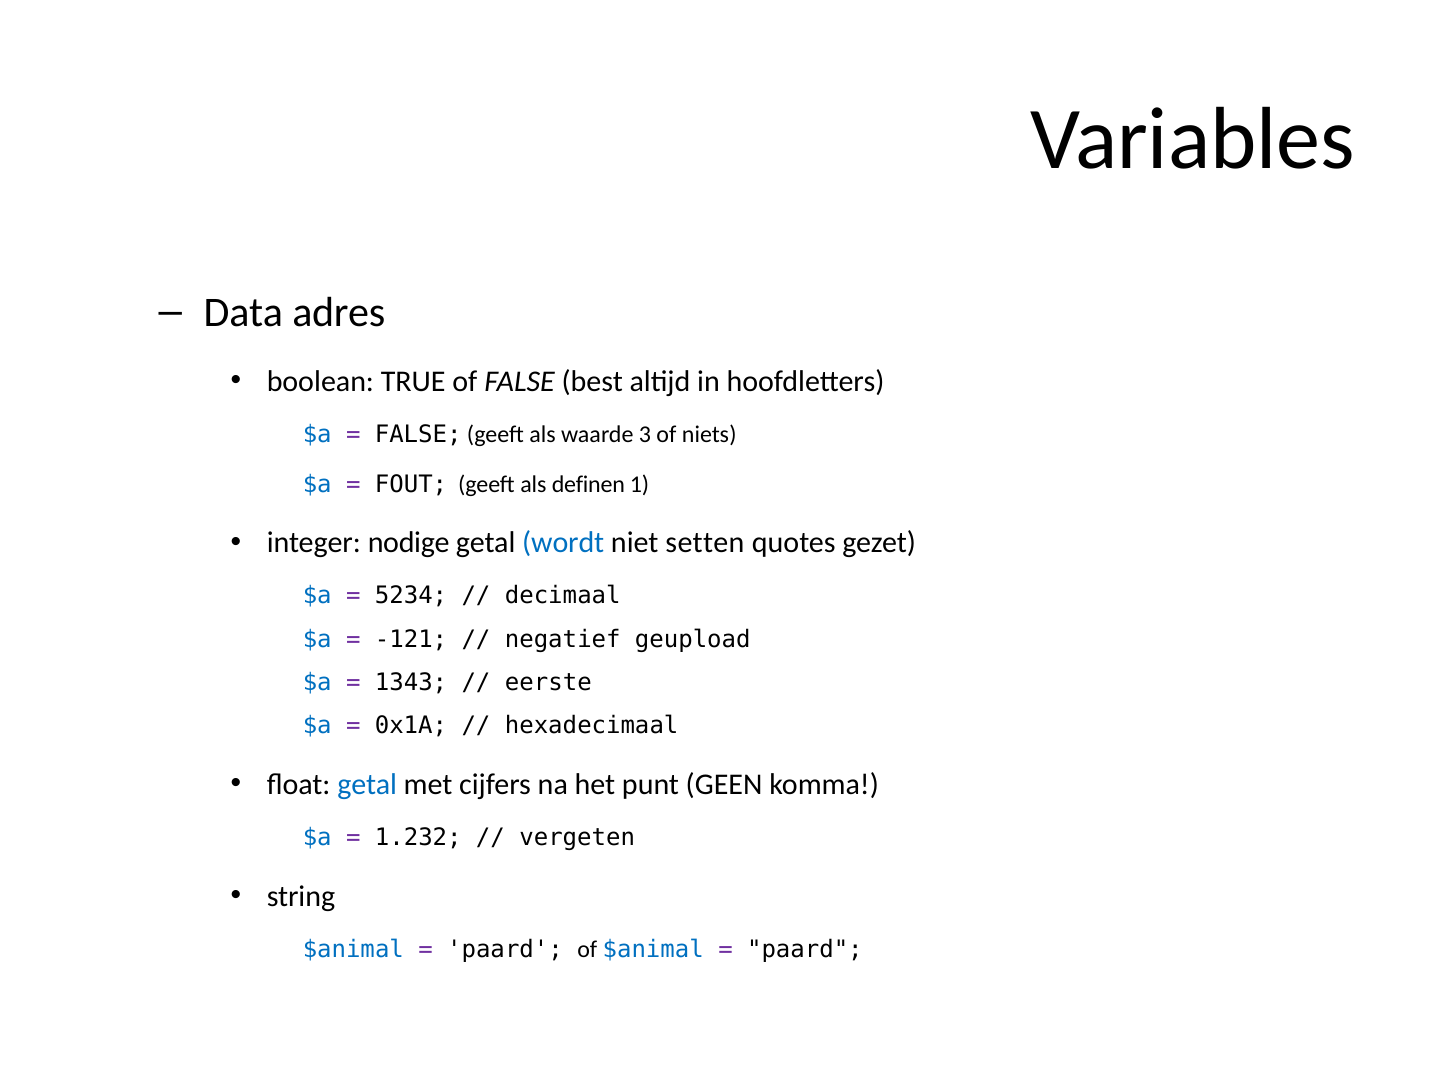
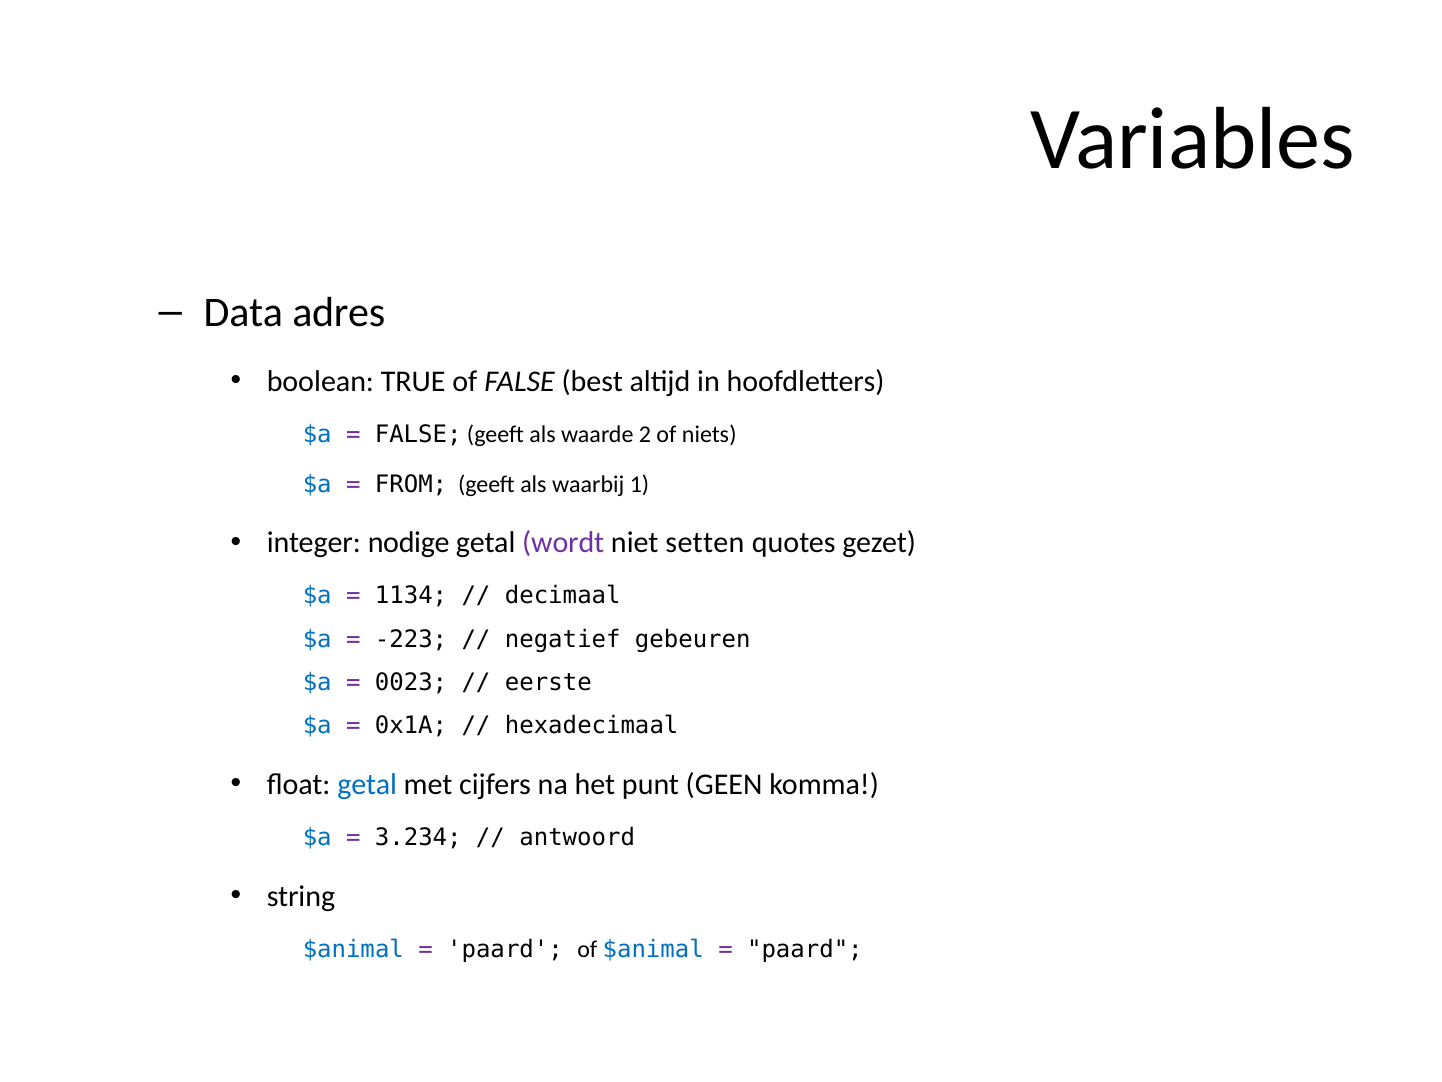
3: 3 -> 2
FOUT: FOUT -> FROM
definen: definen -> waarbij
wordt colour: blue -> purple
5234: 5234 -> 1134
-121: -121 -> -223
geupload: geupload -> gebeuren
1343: 1343 -> 0023
1.232: 1.232 -> 3.234
vergeten: vergeten -> antwoord
